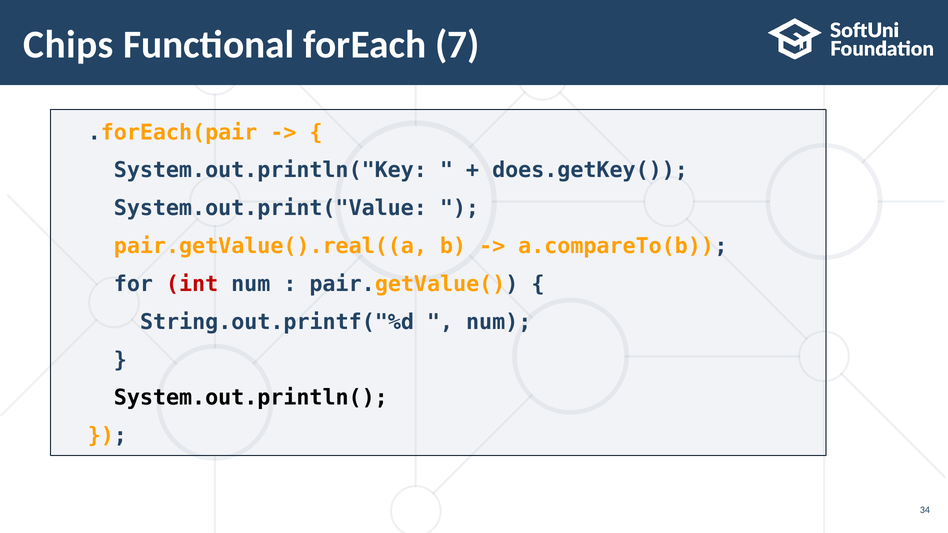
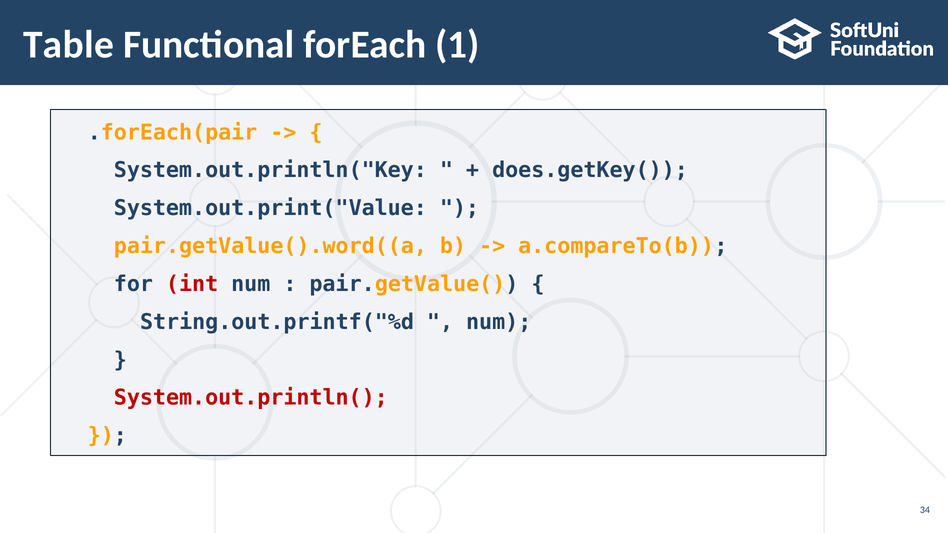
Chips: Chips -> Table
7: 7 -> 1
pair.getValue().real((a: pair.getValue().real((a -> pair.getValue().word((a
System.out.println( colour: black -> red
